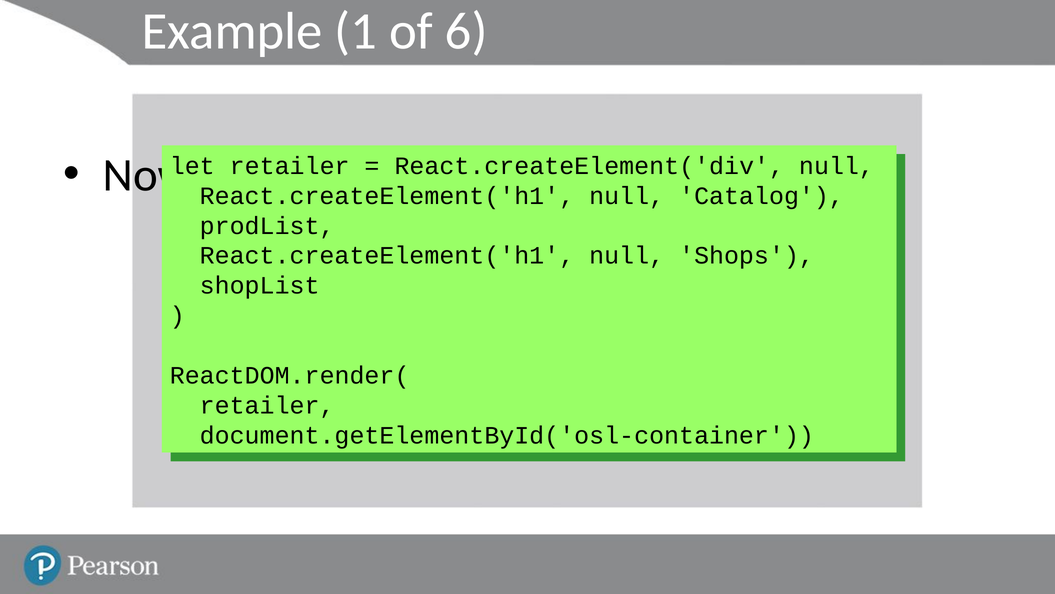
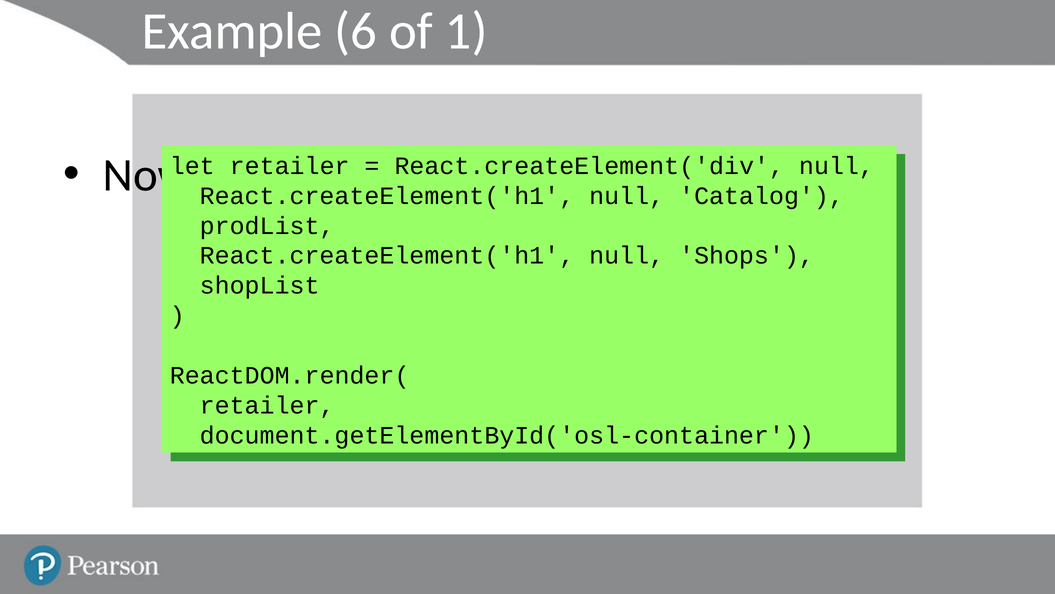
1: 1 -> 6
6: 6 -> 1
